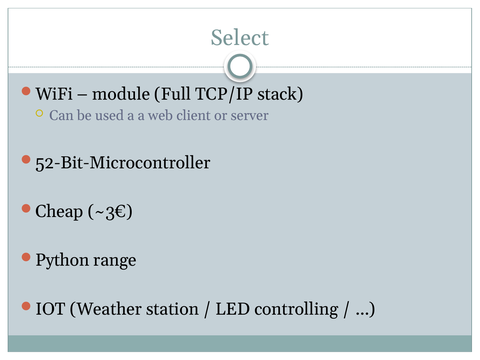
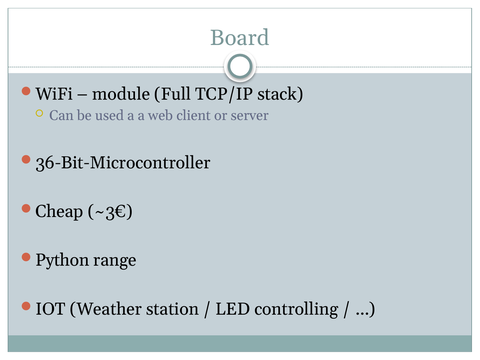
Select: Select -> Board
52-Bit-Microcontroller: 52-Bit-Microcontroller -> 36-Bit-Microcontroller
